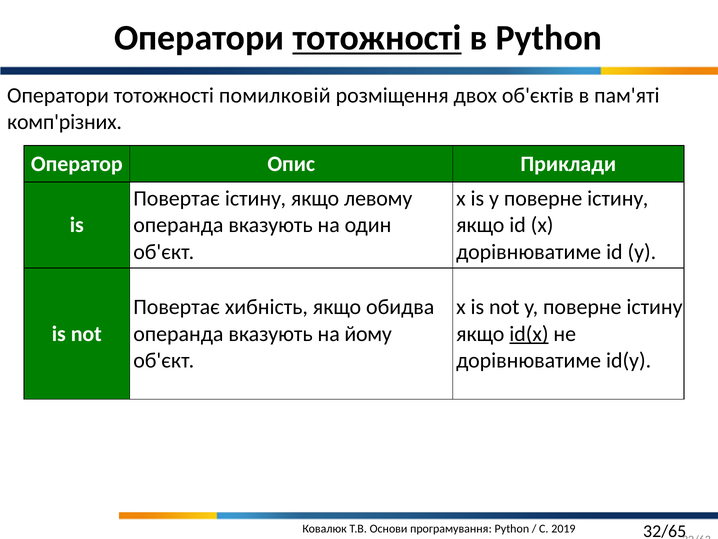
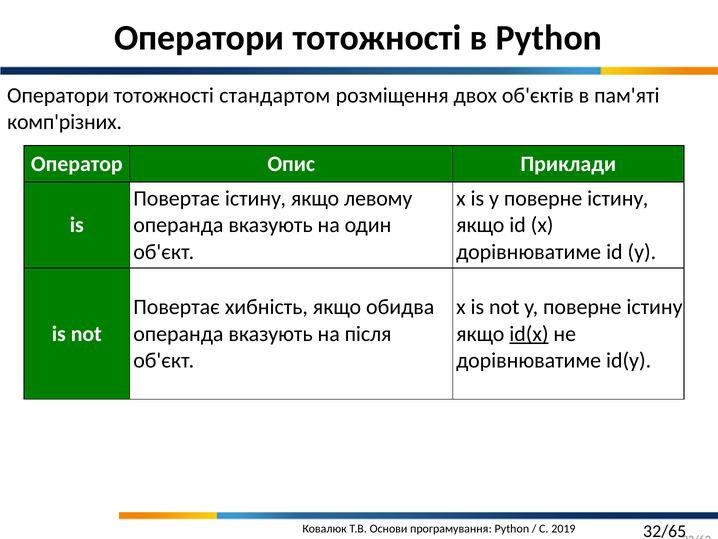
тотожності at (377, 38) underline: present -> none
помилковій: помилковій -> стандартом
йому: йому -> після
